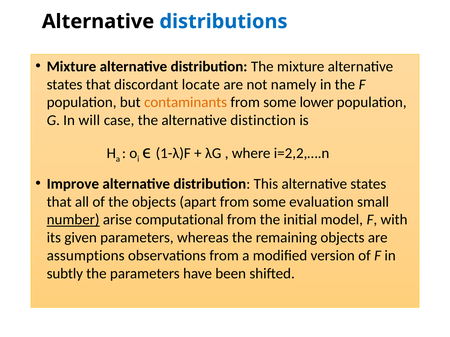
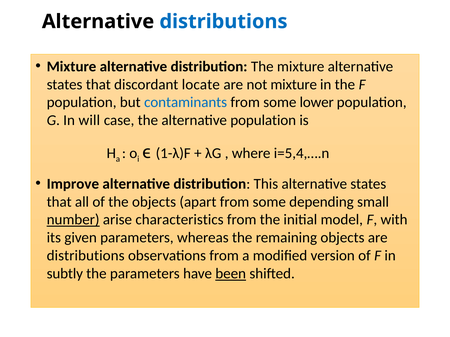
not namely: namely -> mixture
contaminants colour: orange -> blue
alternative distinction: distinction -> population
i=2,2,….n: i=2,2,….n -> i=5,4,….n
evaluation: evaluation -> depending
computational: computational -> characteristics
assumptions at (86, 256): assumptions -> distributions
been underline: none -> present
